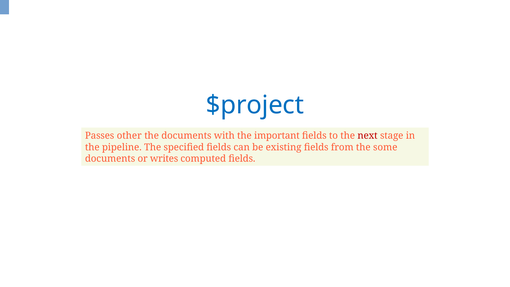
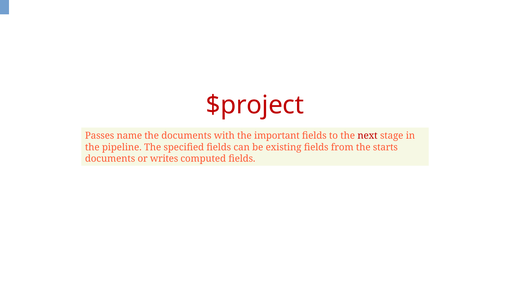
$project colour: blue -> red
other: other -> name
some: some -> starts
